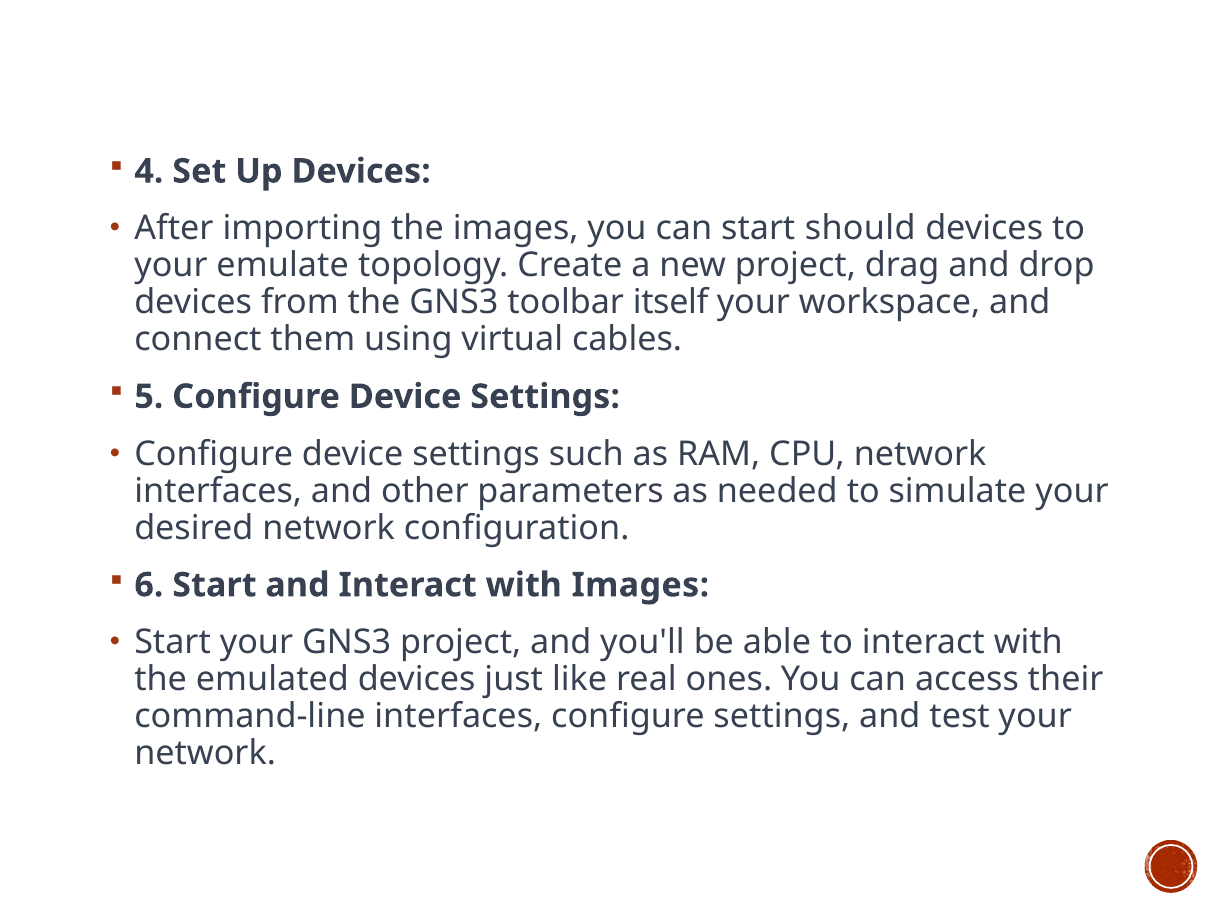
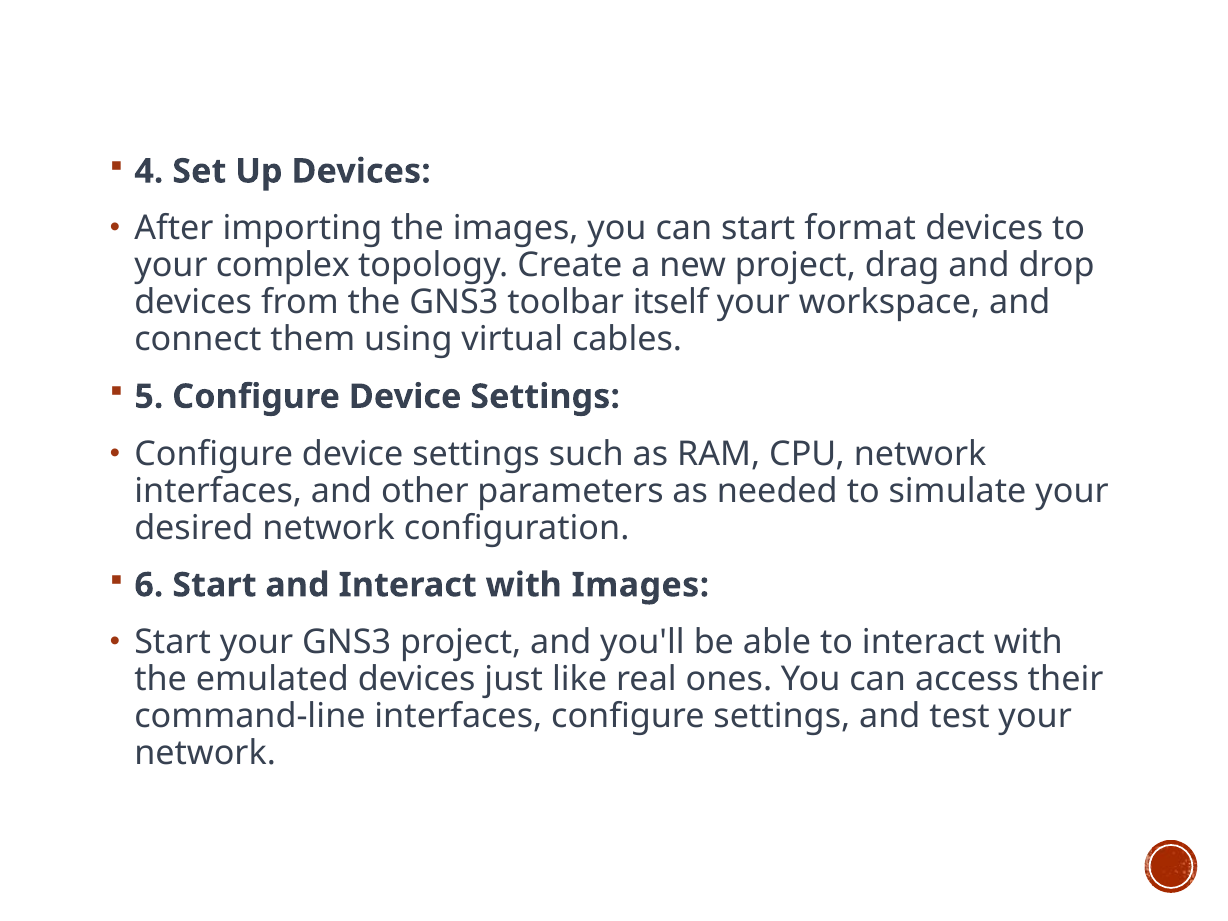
should: should -> format
emulate: emulate -> complex
